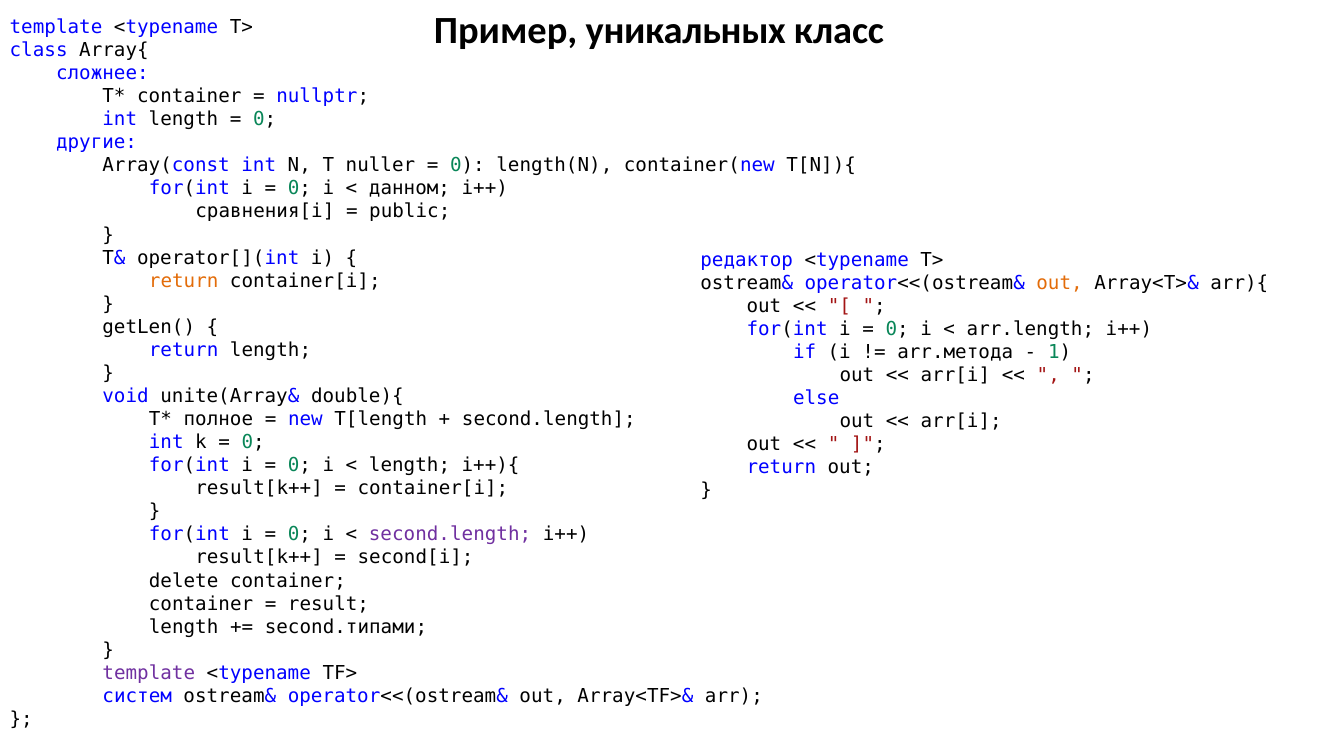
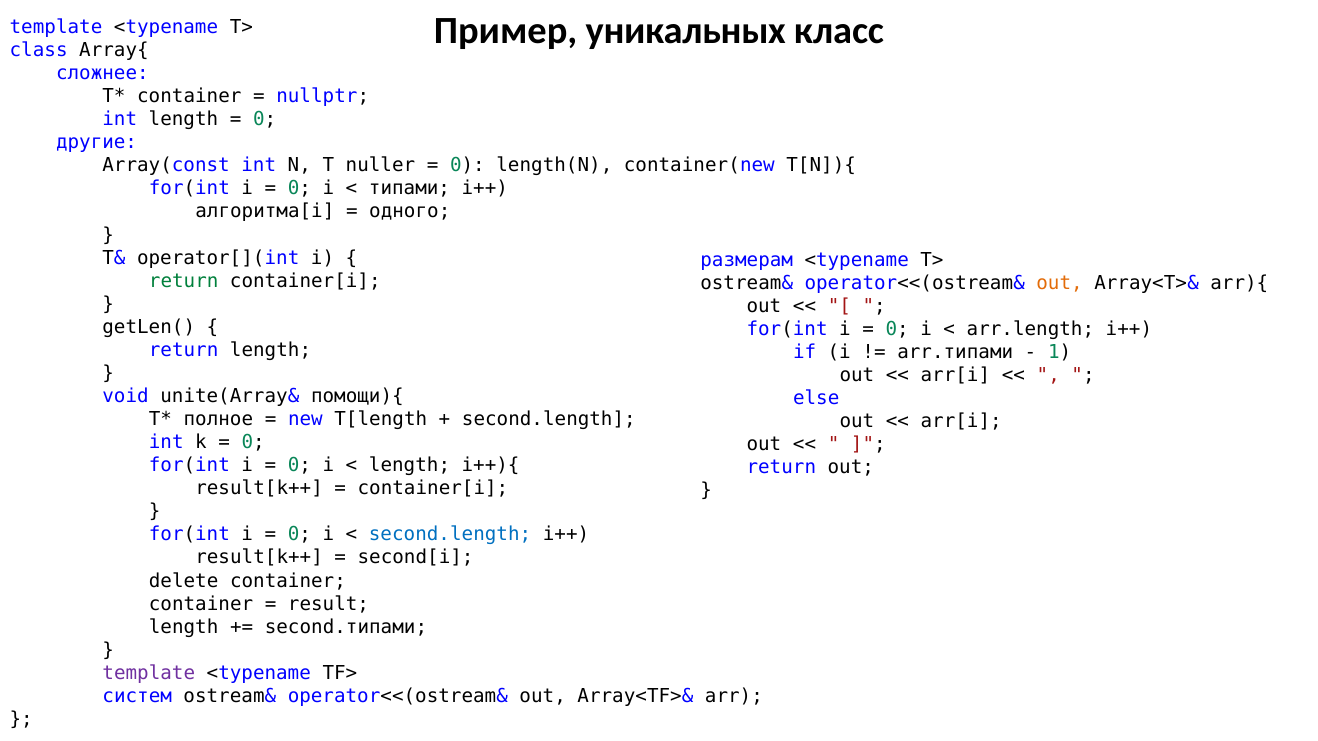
данном: данном -> типами
сравнения[i: сравнения[i -> алгоритма[i
public: public -> одного
редактор: редактор -> размерам
return at (184, 281) colour: orange -> green
arr.метода: arr.метода -> arr.типами
double){: double){ -> помощи){
second.length at (450, 535) colour: purple -> blue
